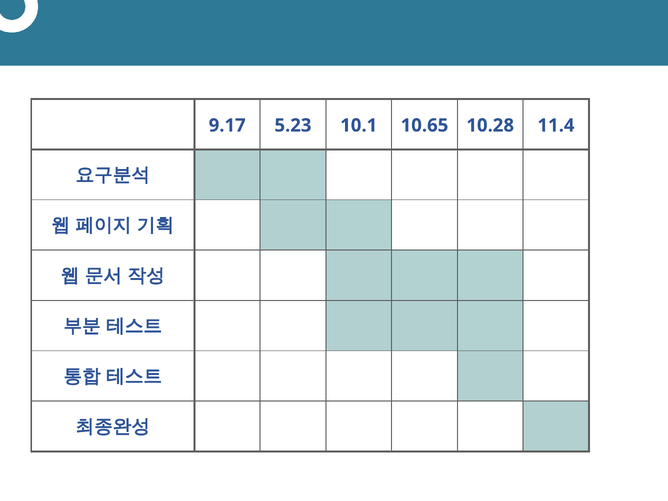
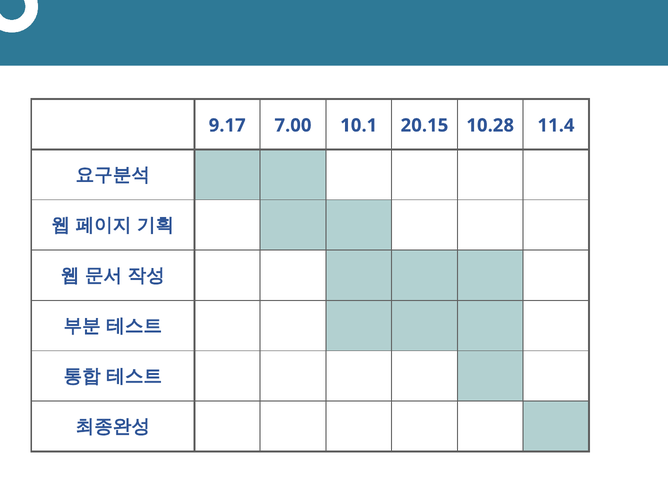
5.23: 5.23 -> 7.00
10.65: 10.65 -> 20.15
